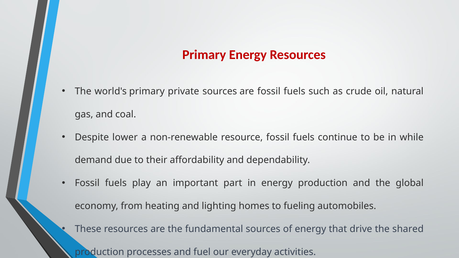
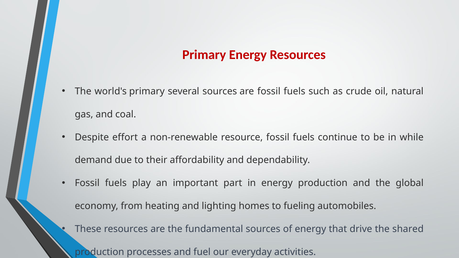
private: private -> several
lower: lower -> effort
